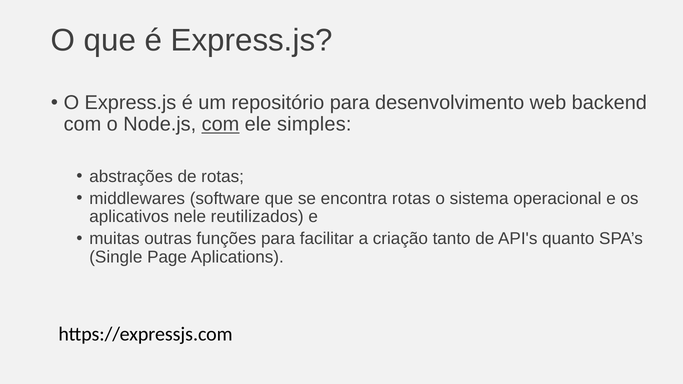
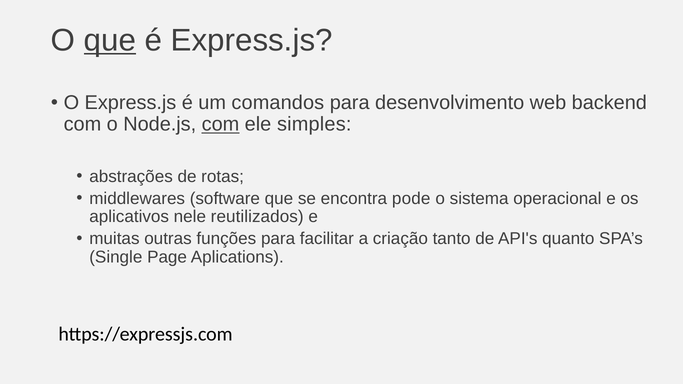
que at (110, 40) underline: none -> present
repositório: repositório -> comandos
encontra rotas: rotas -> pode
